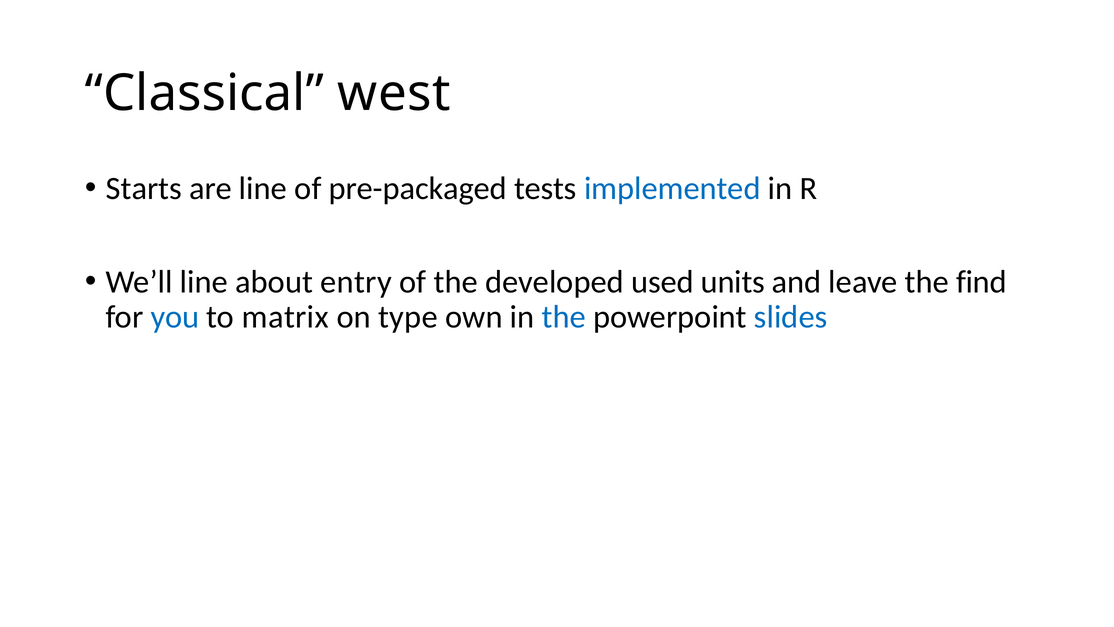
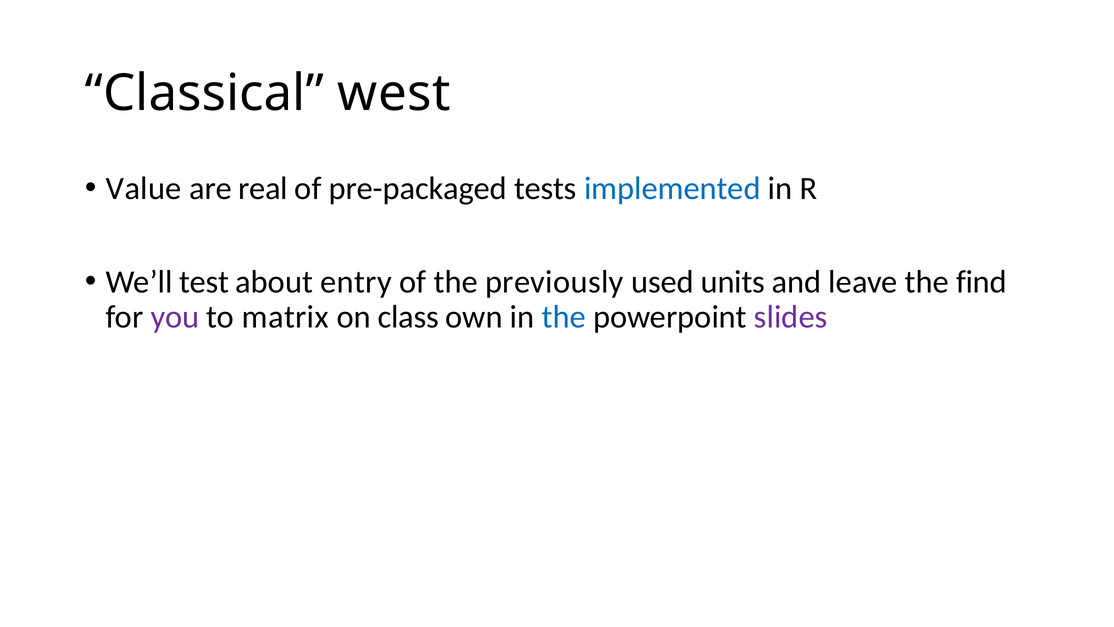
Starts: Starts -> Value
are line: line -> real
We’ll line: line -> test
developed: developed -> previously
you colour: blue -> purple
type: type -> class
slides colour: blue -> purple
